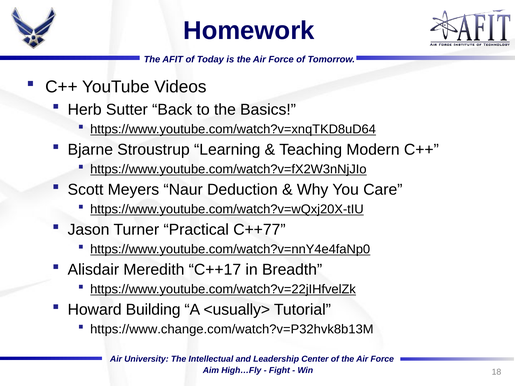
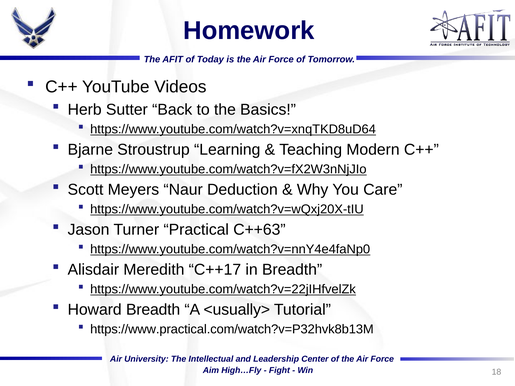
C++77: C++77 -> C++63
Howard Building: Building -> Breadth
https://www.change.com/watch?v=P32hvk8b13M: https://www.change.com/watch?v=P32hvk8b13M -> https://www.practical.com/watch?v=P32hvk8b13M
